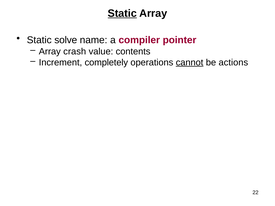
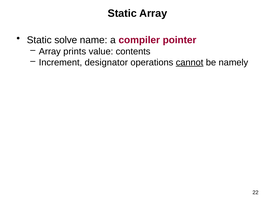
Static at (122, 13) underline: present -> none
crash: crash -> prints
completely: completely -> designator
actions: actions -> namely
